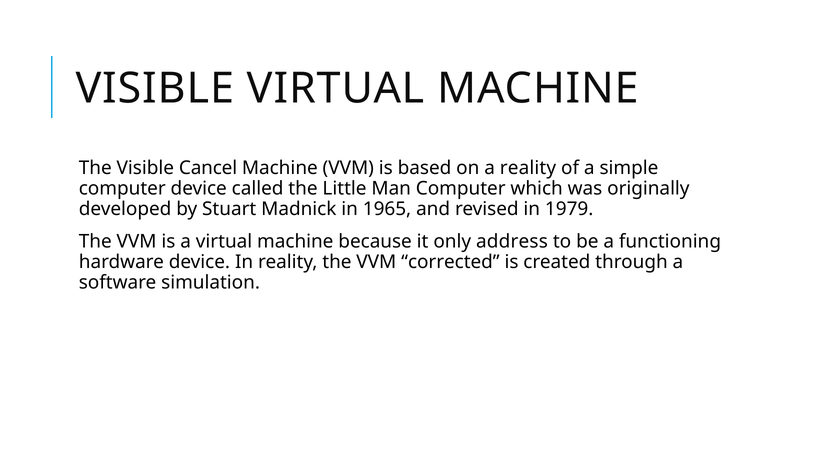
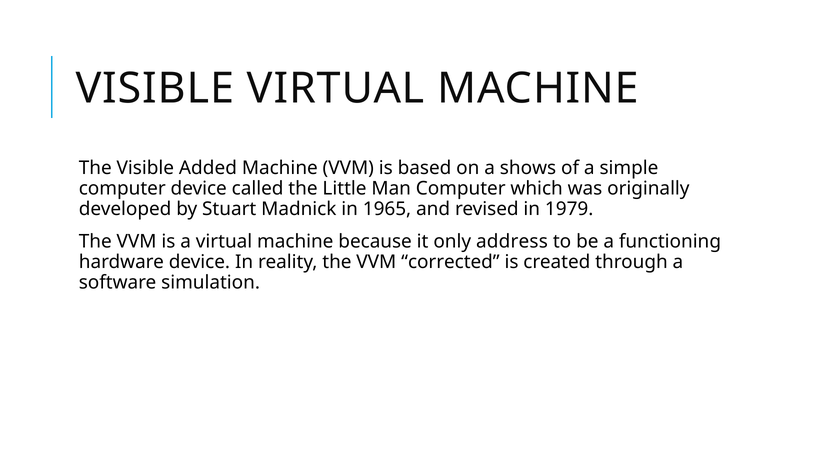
Cancel: Cancel -> Added
a reality: reality -> shows
